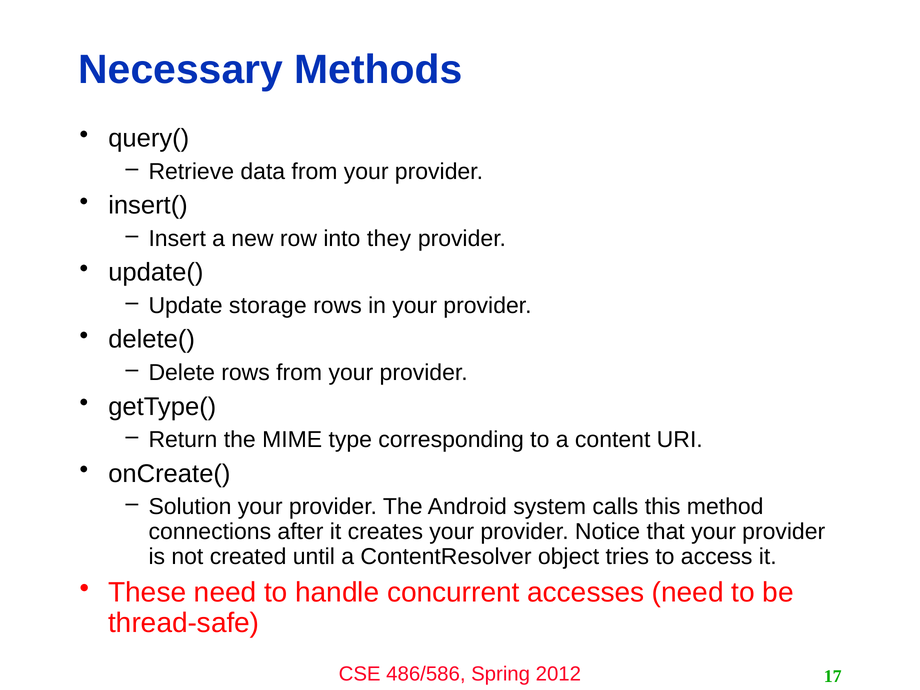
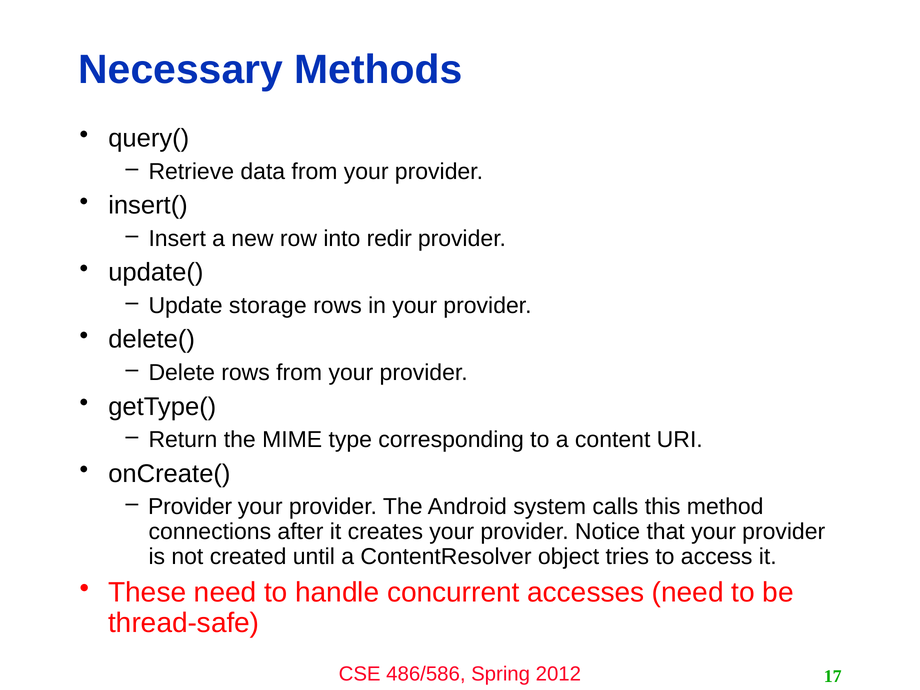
they: they -> redir
Solution at (190, 507): Solution -> Provider
